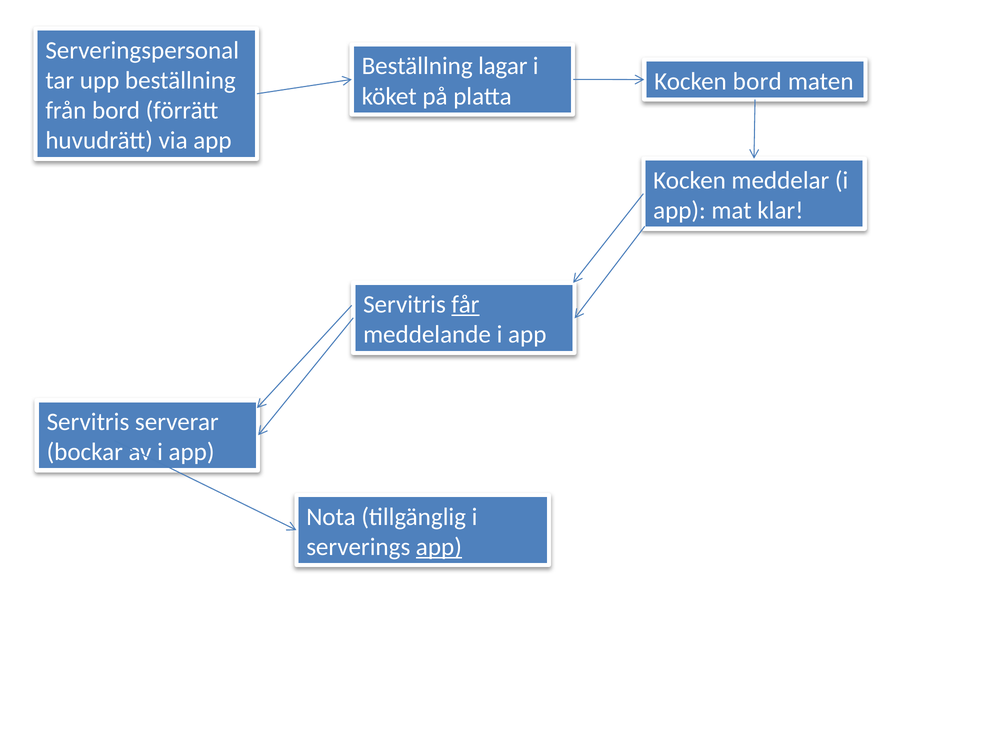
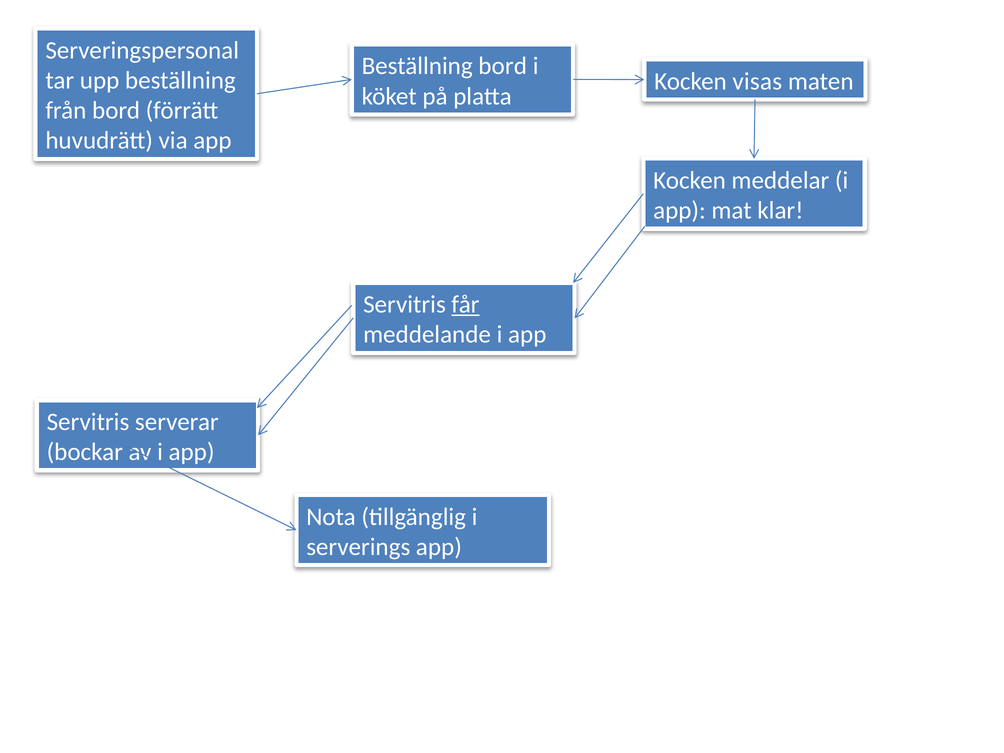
Beställning lagar: lagar -> bord
Kocken bord: bord -> visas
app at (439, 547) underline: present -> none
